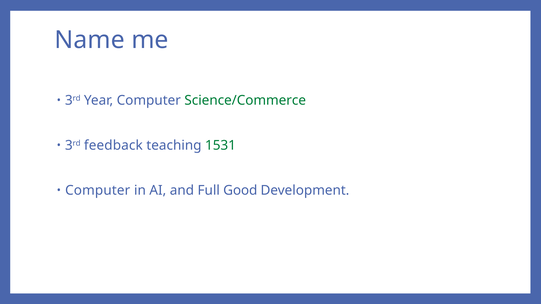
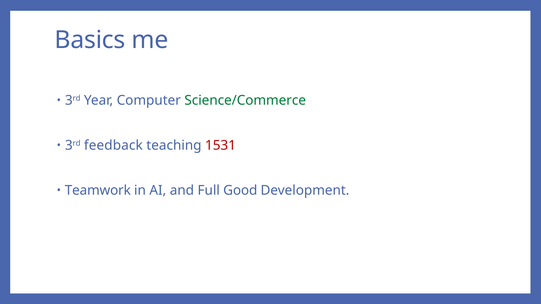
Name: Name -> Basics
1531 colour: green -> red
Computer at (98, 191): Computer -> Teamwork
